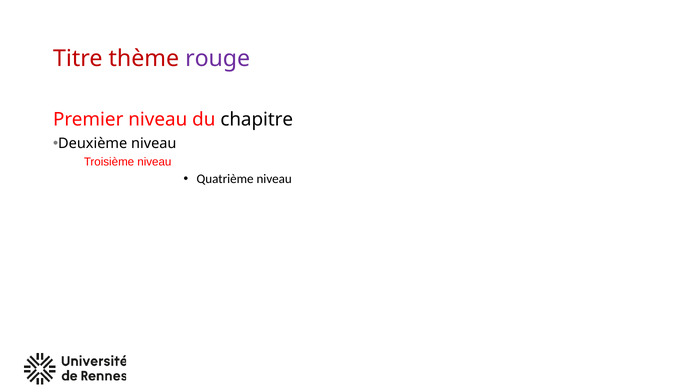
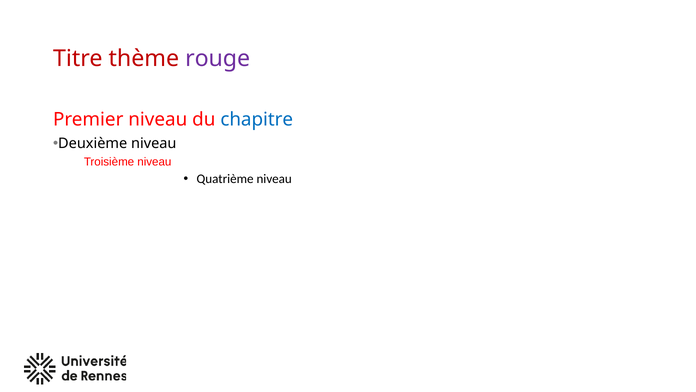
chapitre colour: black -> blue
